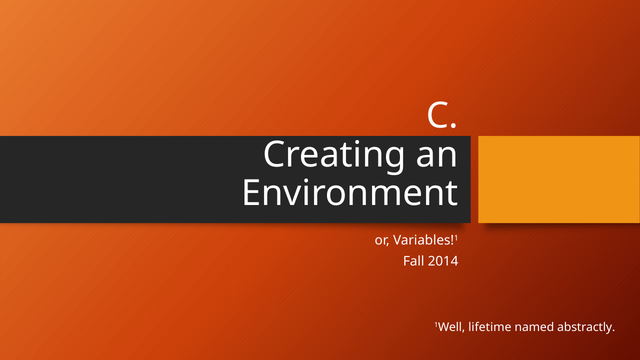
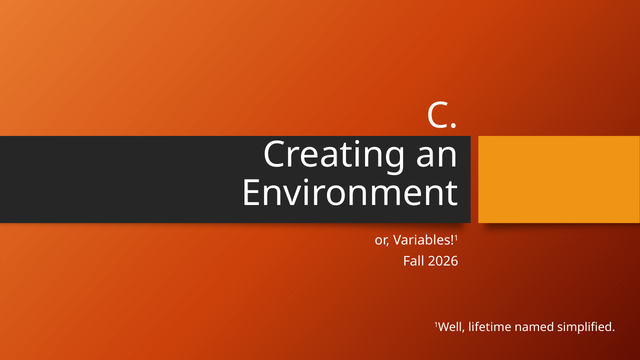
2014: 2014 -> 2026
abstractly: abstractly -> simplified
